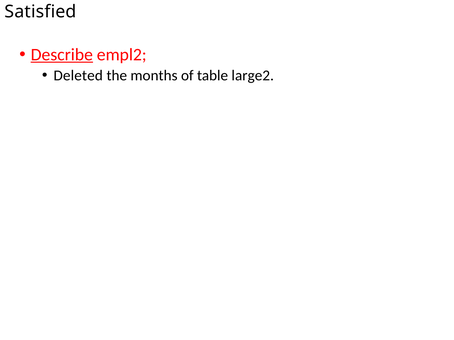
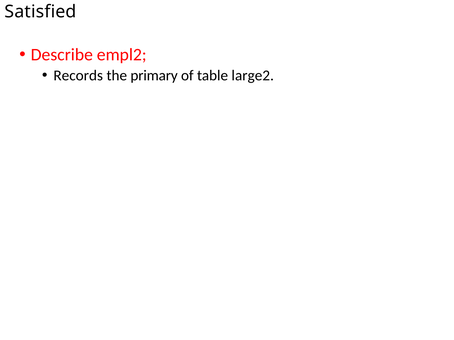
Describe underline: present -> none
Deleted: Deleted -> Records
months: months -> primary
